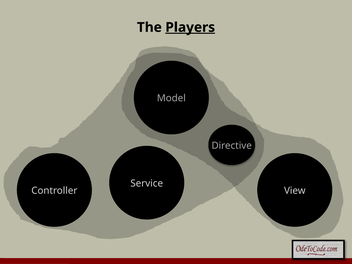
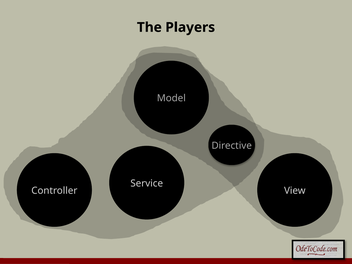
Players underline: present -> none
